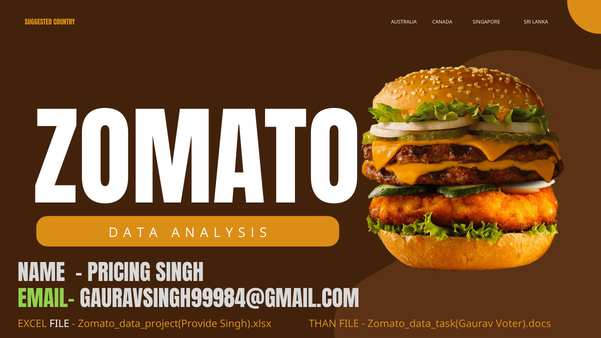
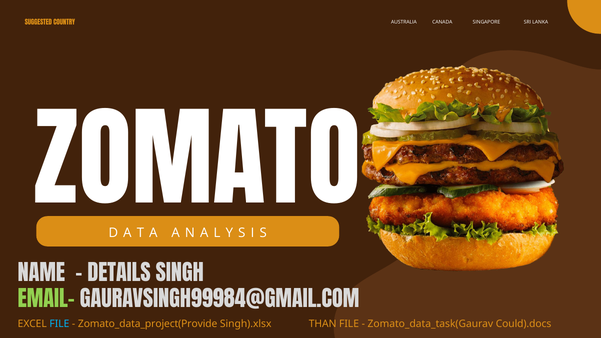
PRICING: PRICING -> DETAILS
FILE at (59, 324) colour: white -> light blue
Voter).docs: Voter).docs -> Could).docs
